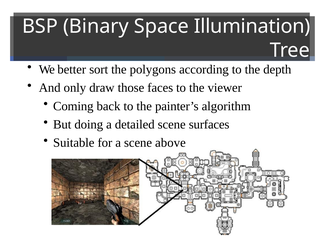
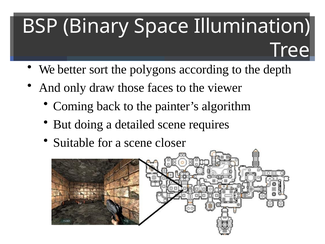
surfaces: surfaces -> requires
above: above -> closer
